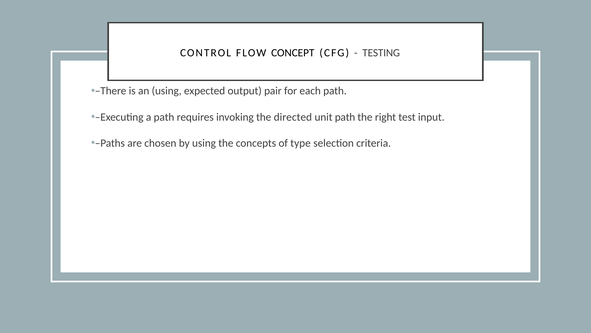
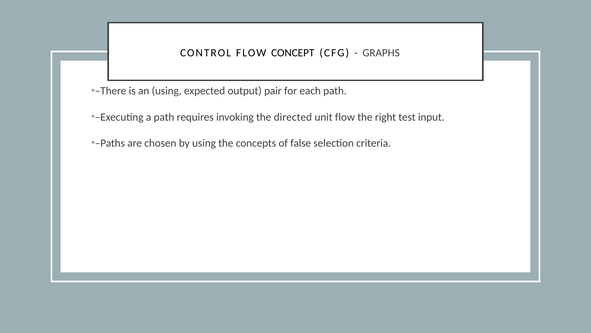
TESTING: TESTING -> GRAPHS
unit path: path -> flow
type: type -> false
